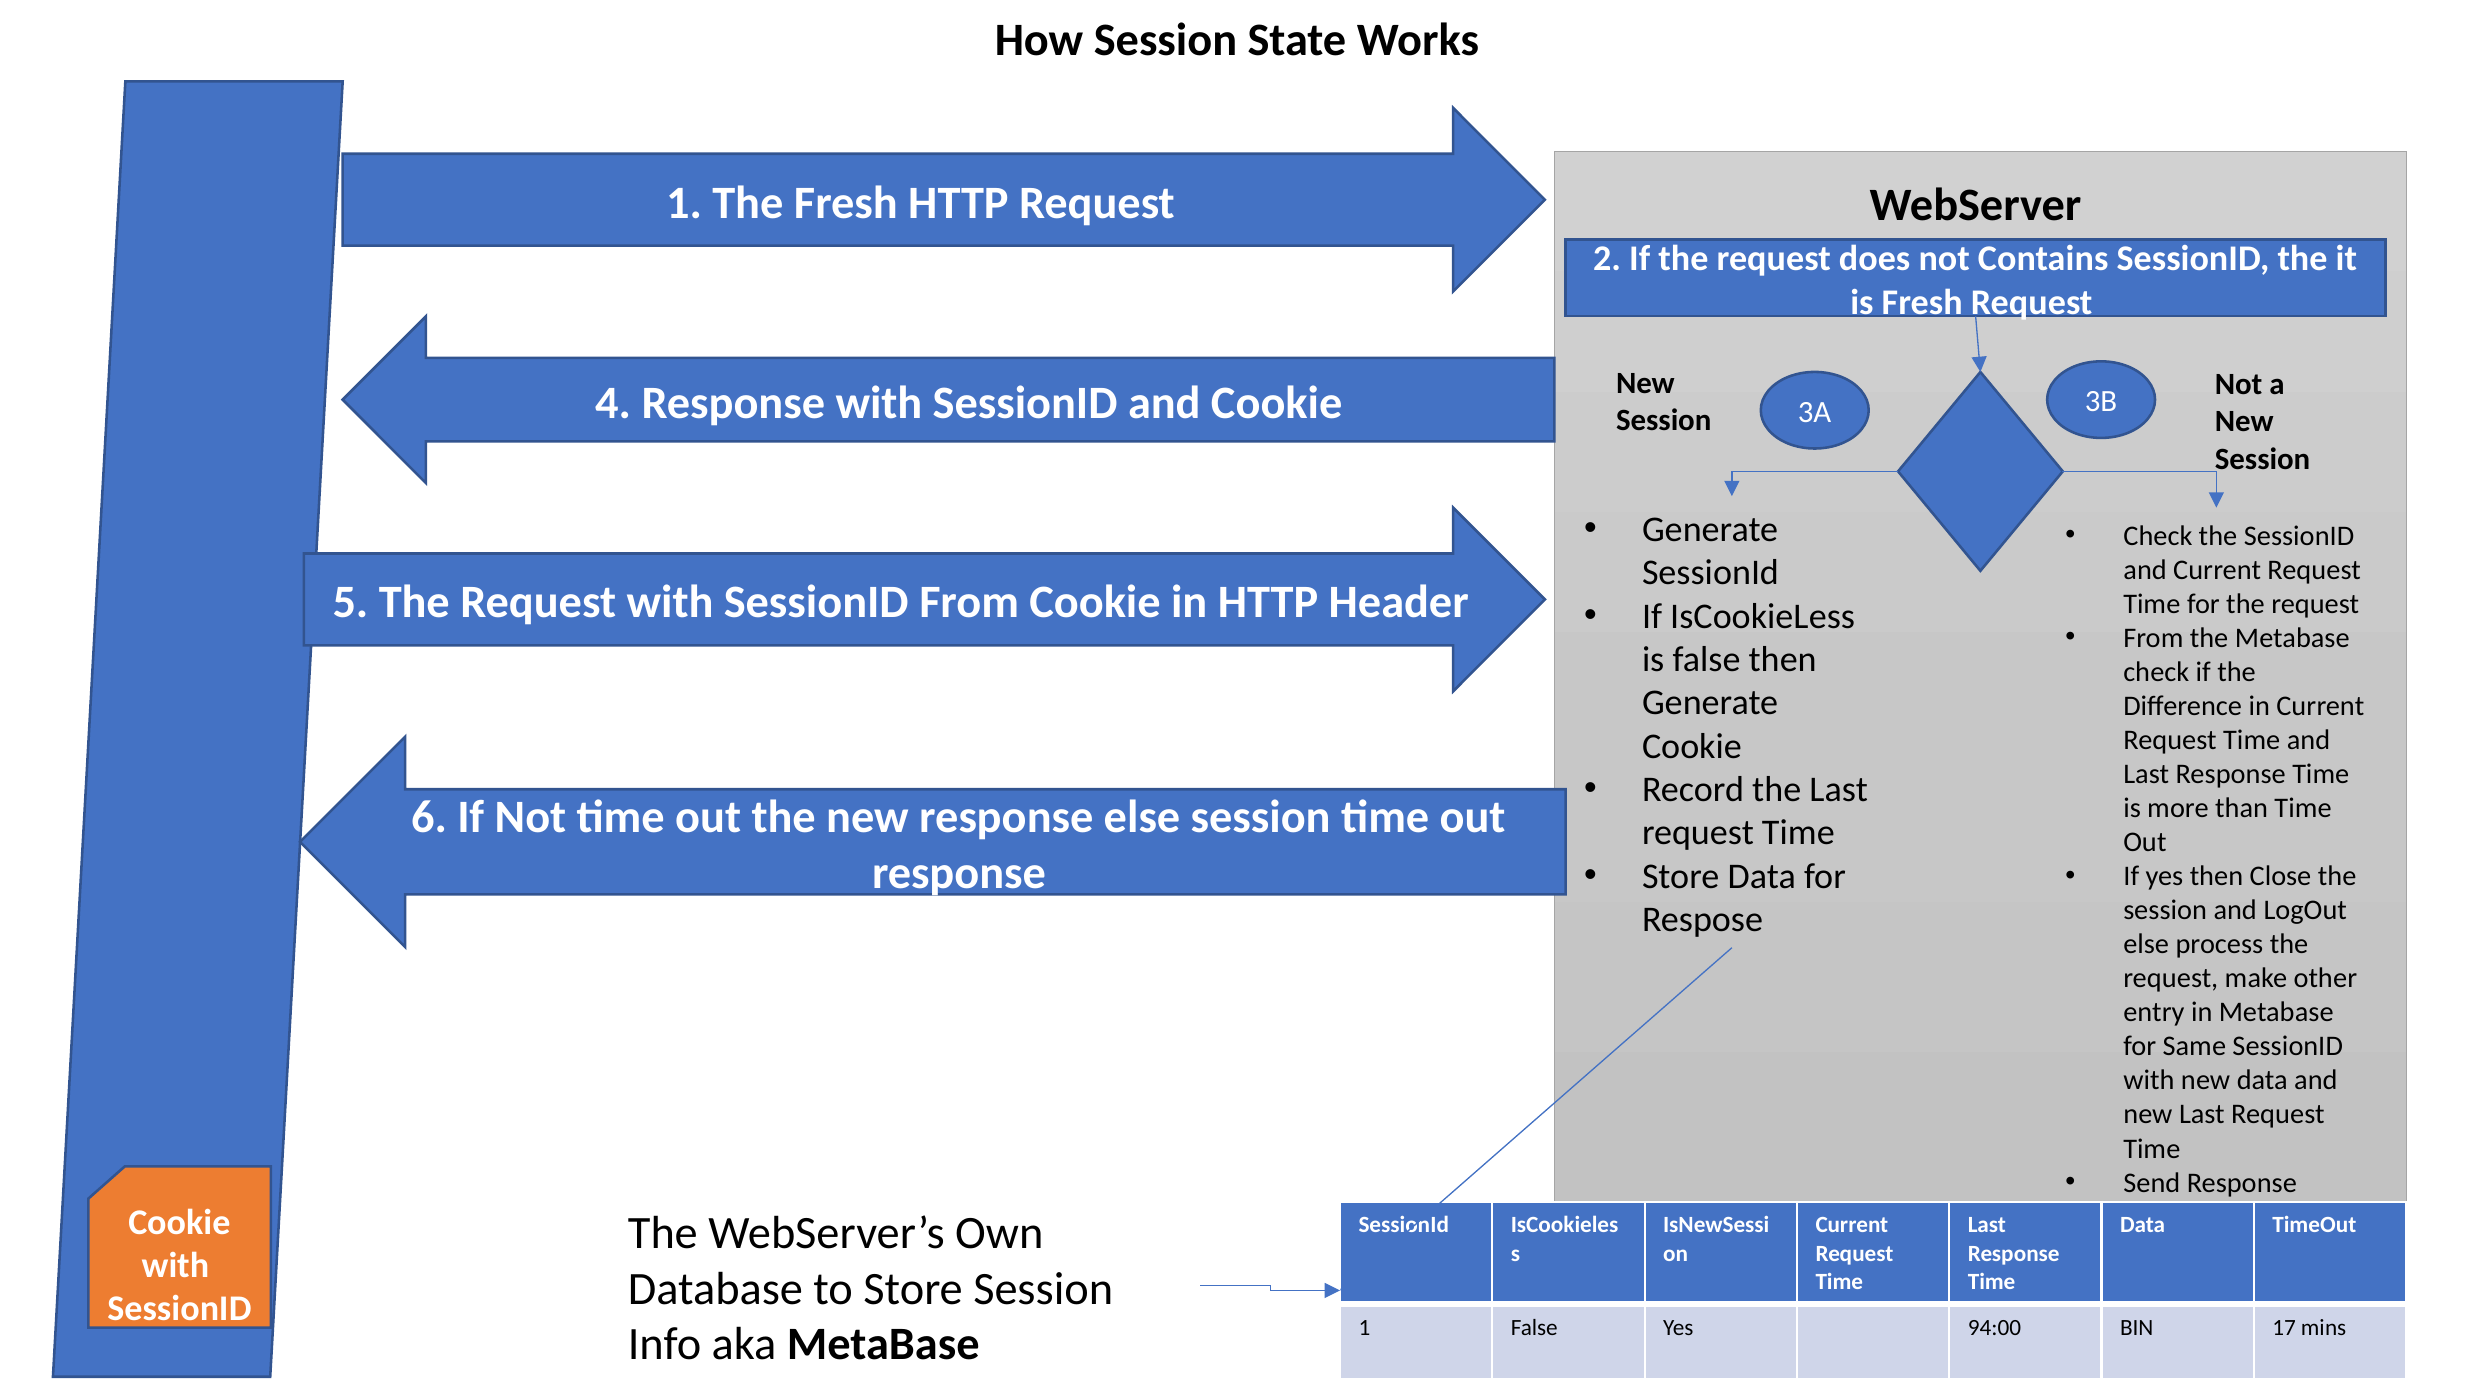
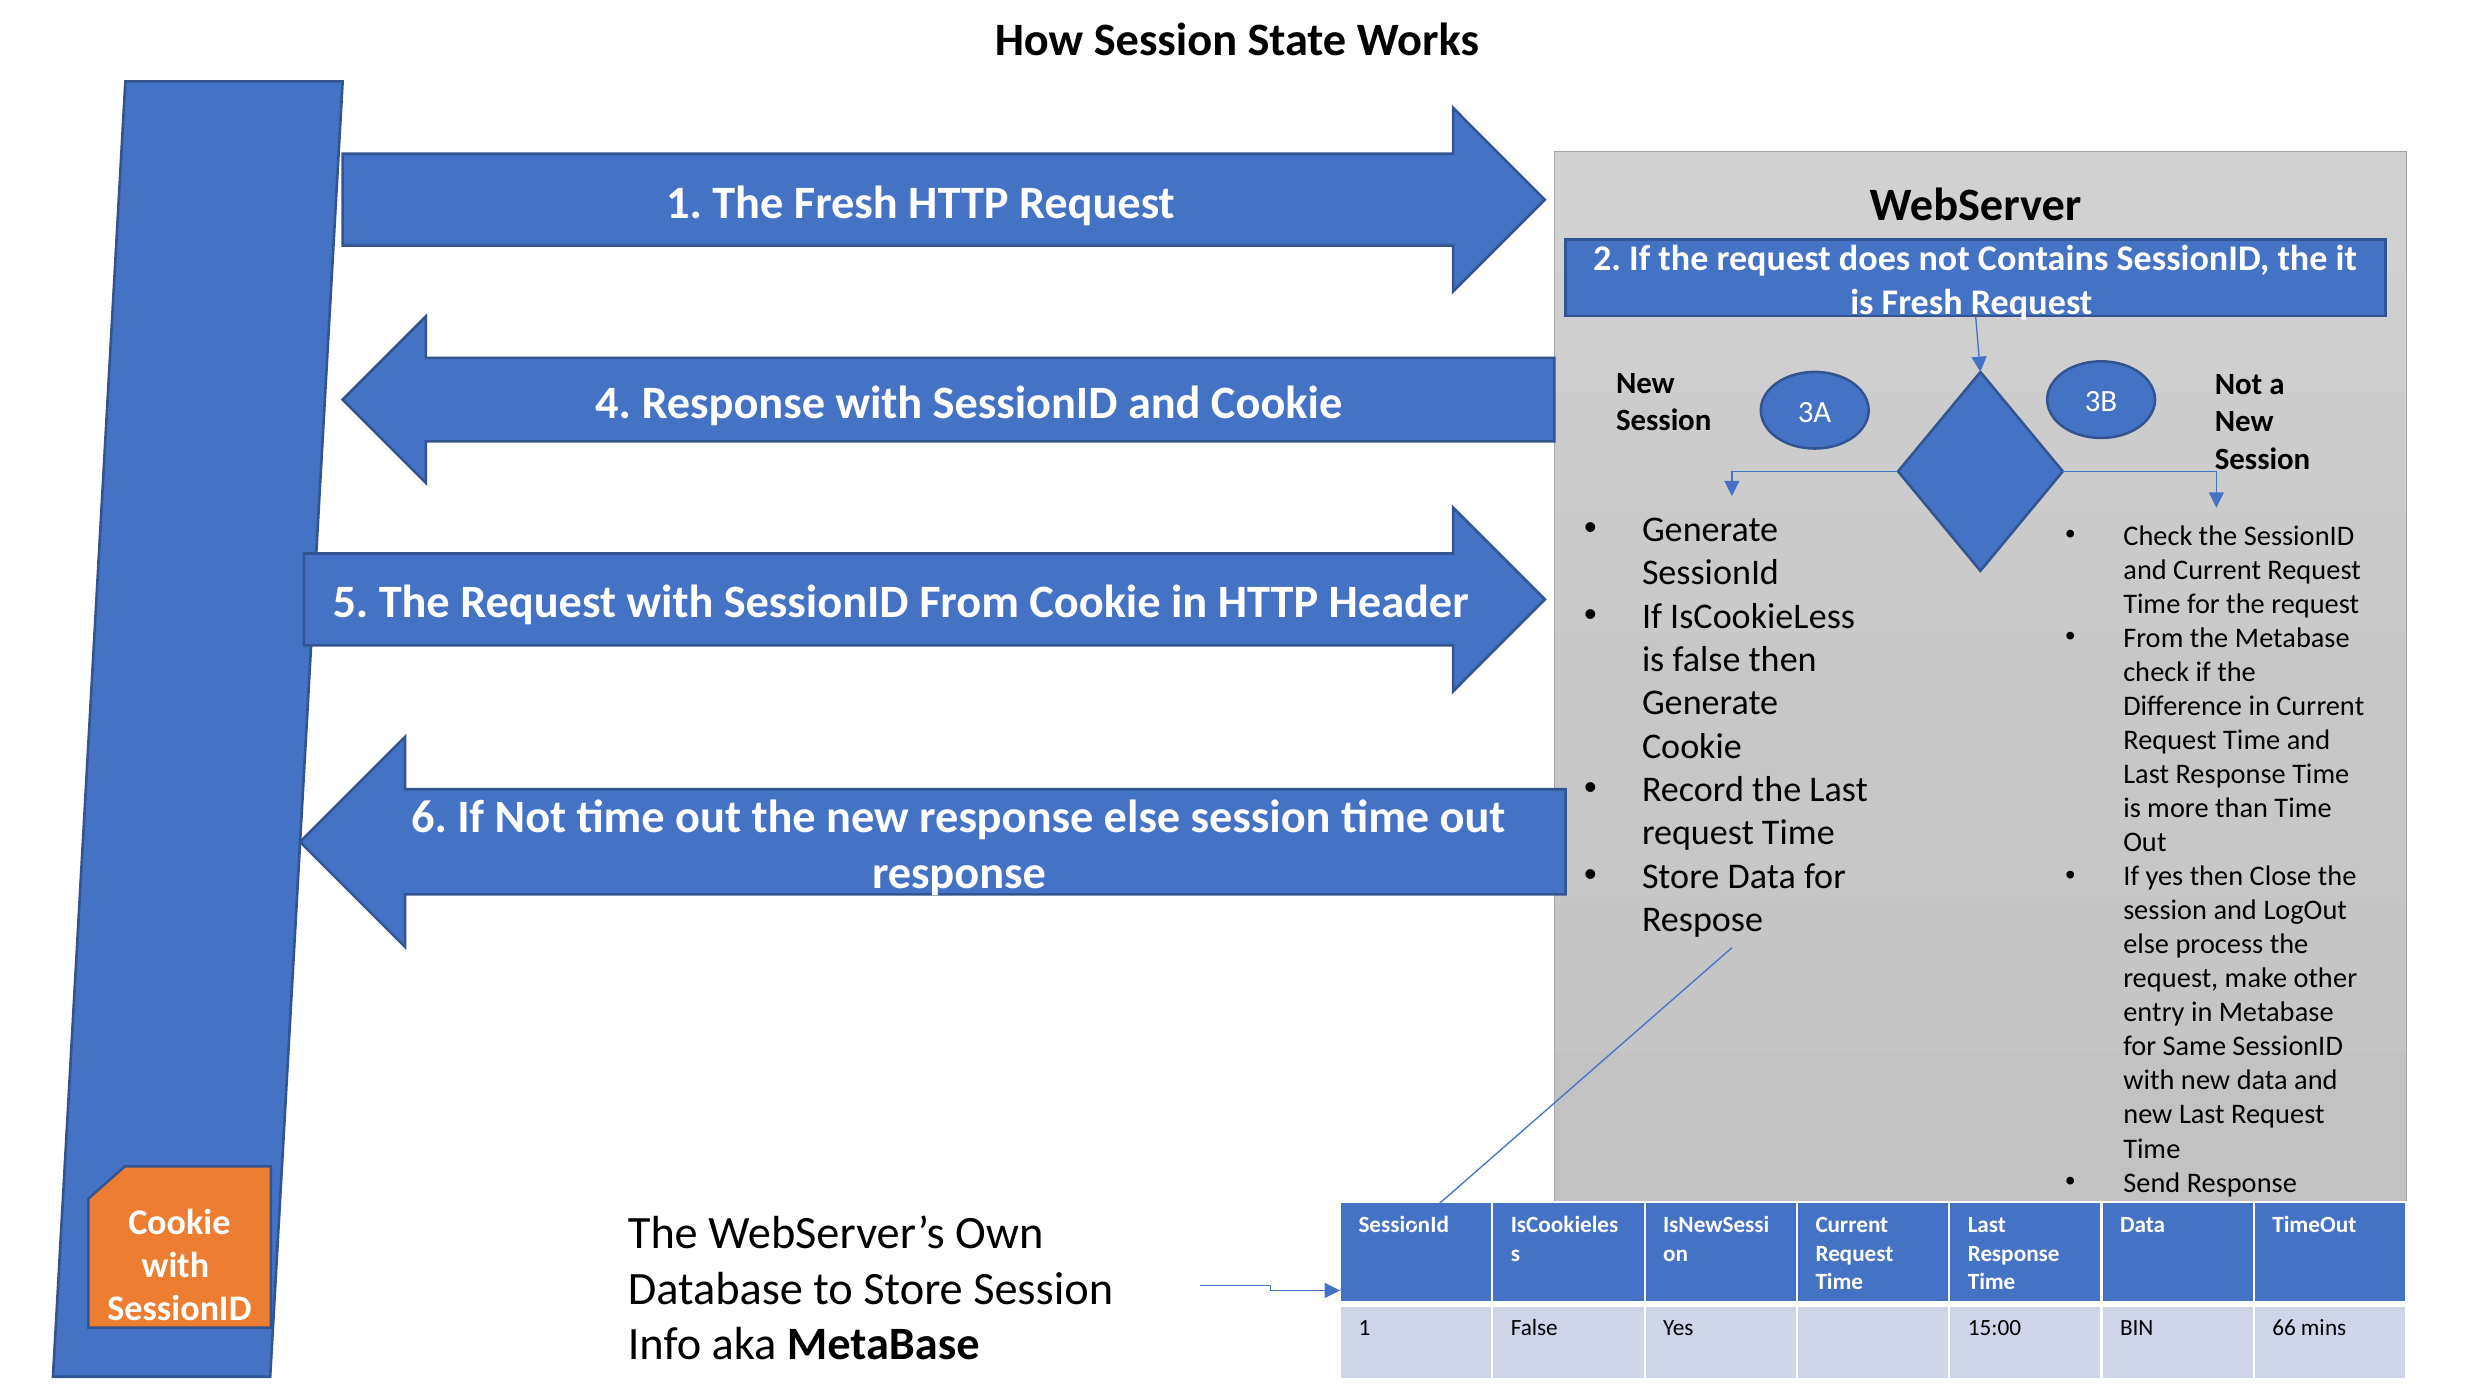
94:00: 94:00 -> 15:00
17: 17 -> 66
